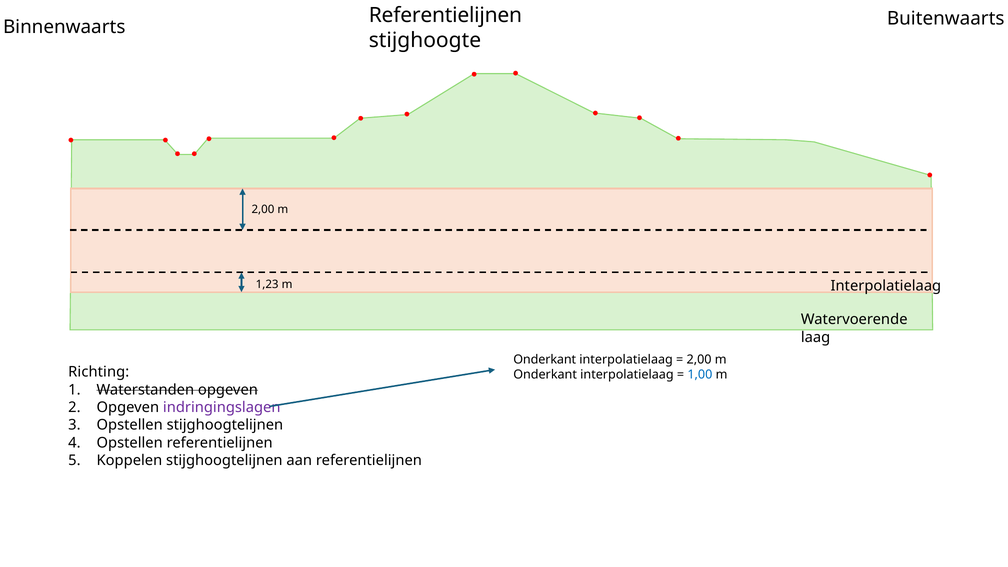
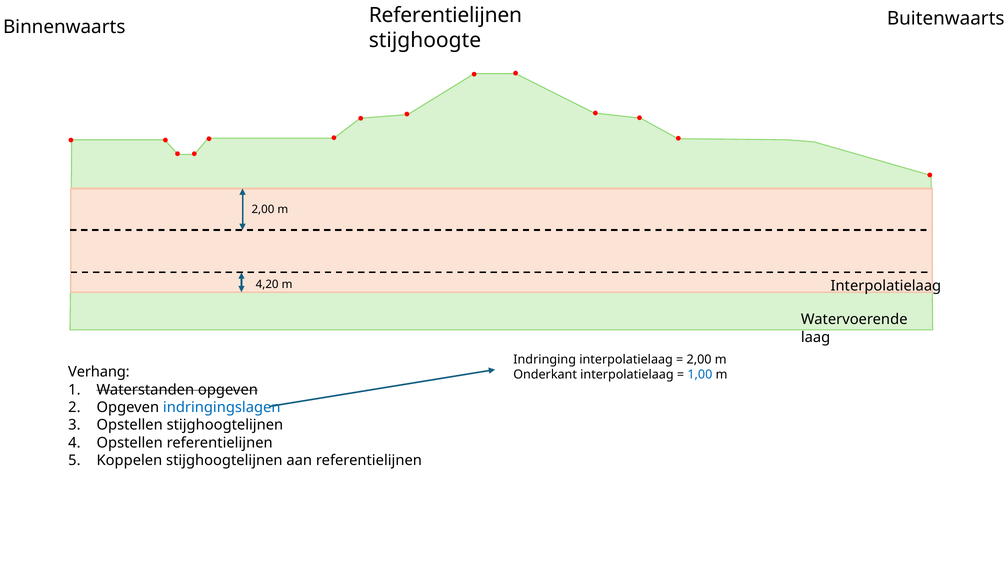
1,23: 1,23 -> 4,20
Onderkant at (545, 360): Onderkant -> Indringing
Richting: Richting -> Verhang
indringingslagen colour: purple -> blue
